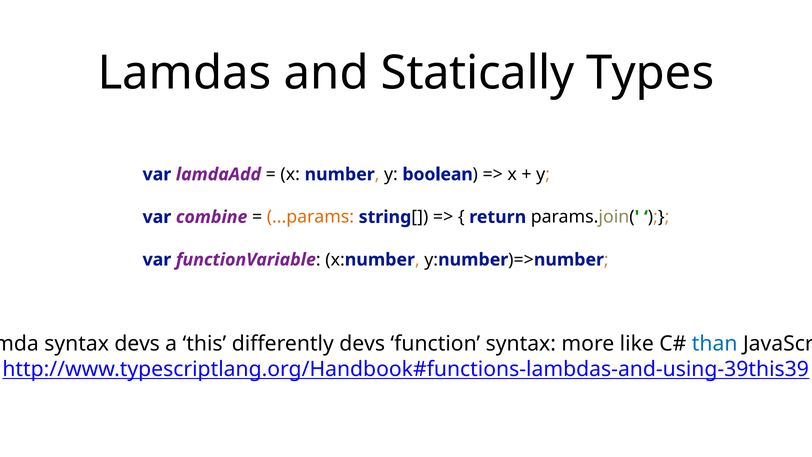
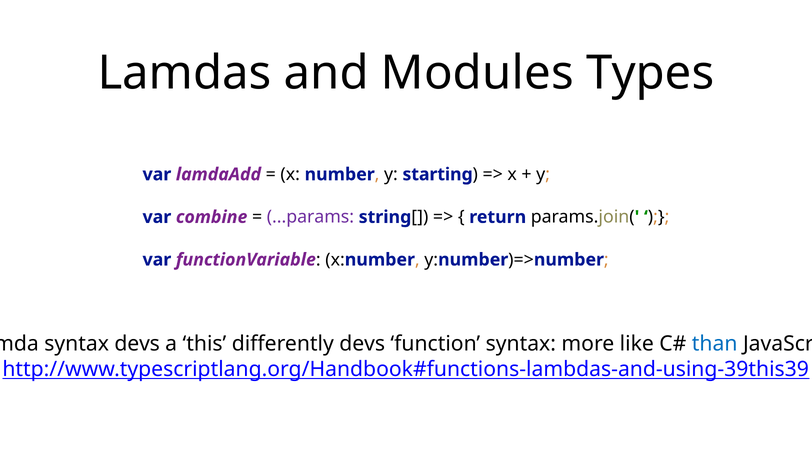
Statically: Statically -> Modules
boolean: boolean -> starting
...params colour: orange -> purple
